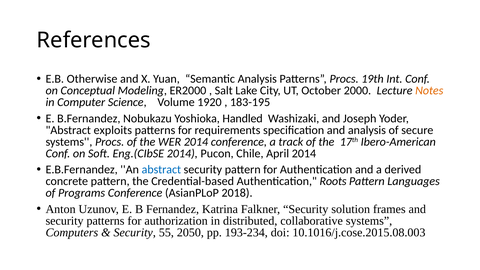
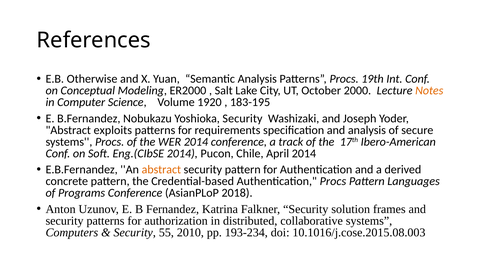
Yoshioka Handled: Handled -> Security
abstract at (161, 170) colour: blue -> orange
Authentication Roots: Roots -> Procs
2050: 2050 -> 2010
